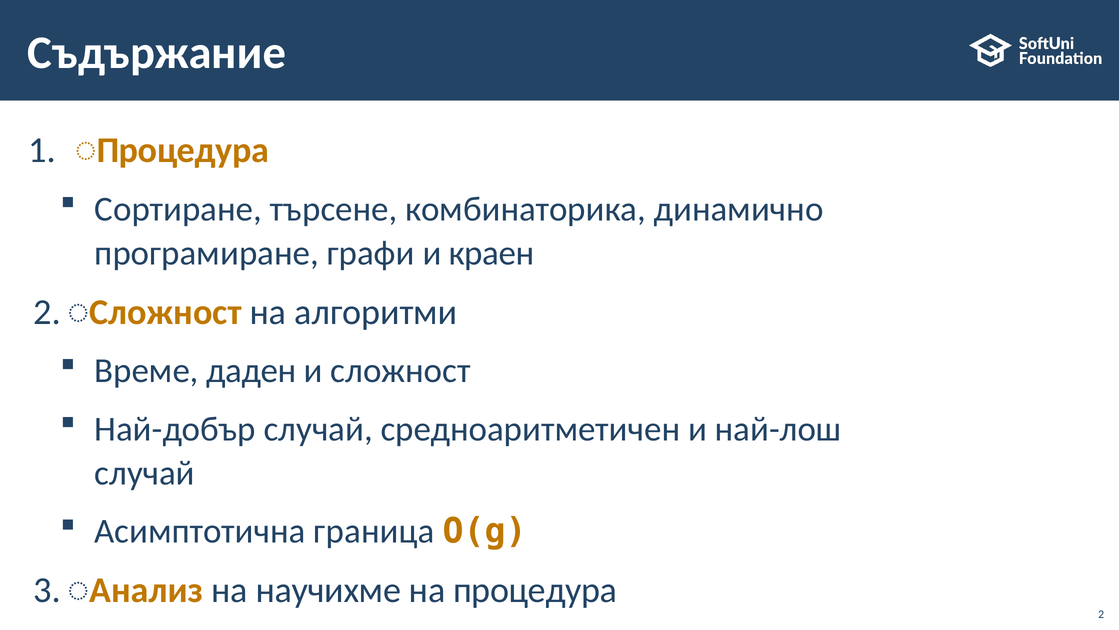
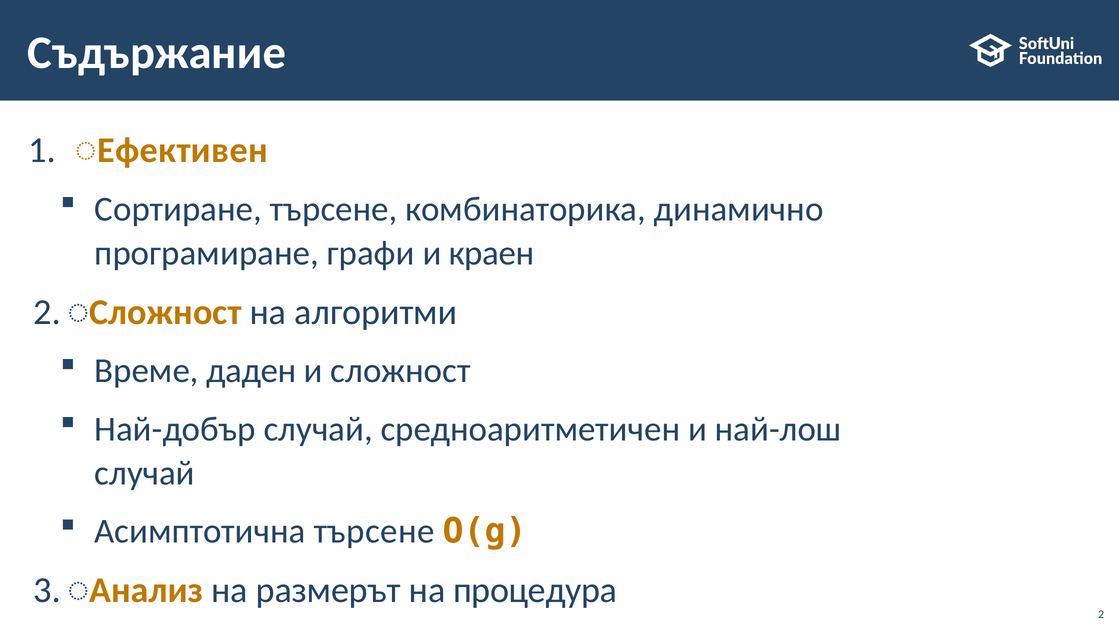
Процедура at (183, 150): Процедура -> Ефективен
Асимптотична граница: граница -> търсене
научихме: научихме -> размерът
